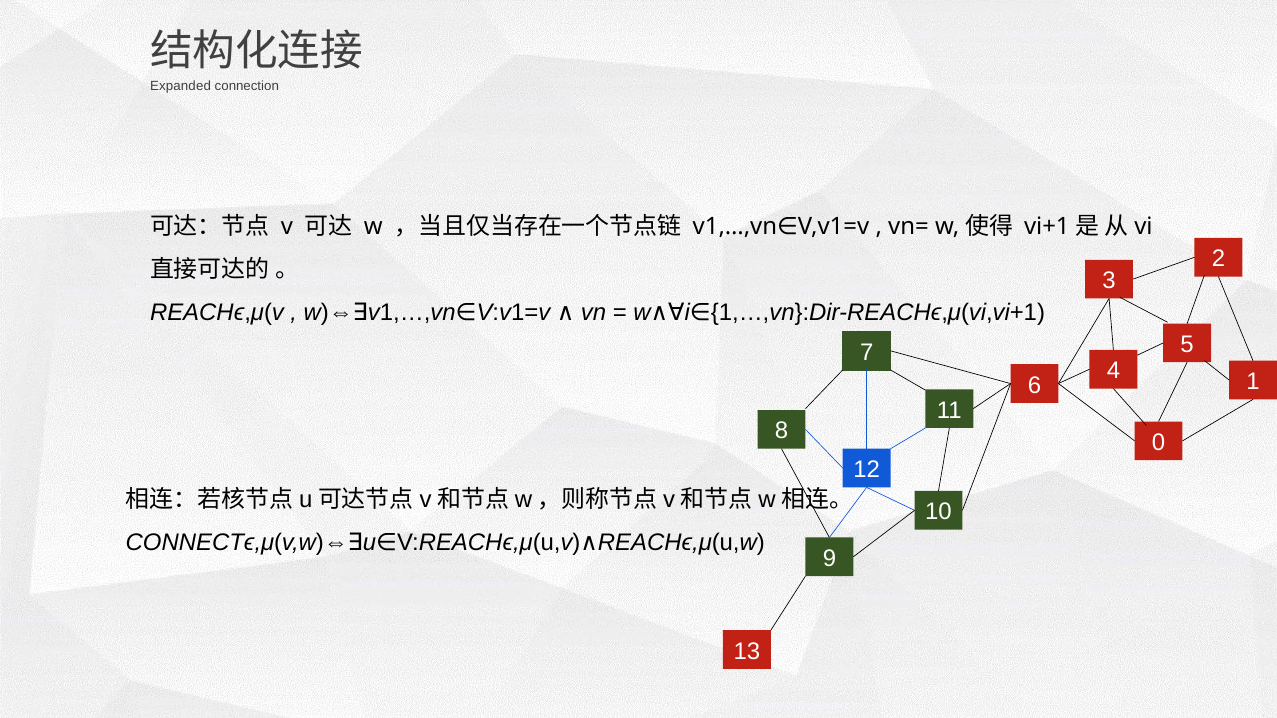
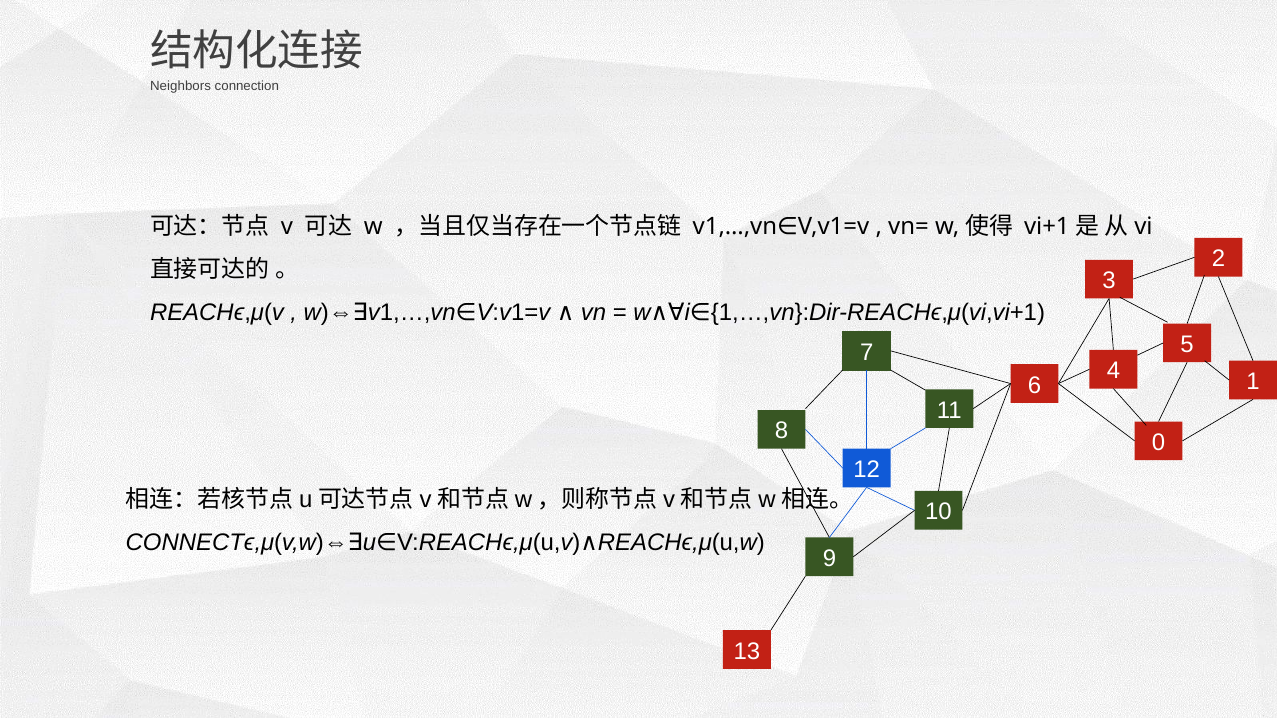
Expanded: Expanded -> Neighbors
